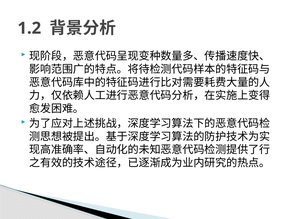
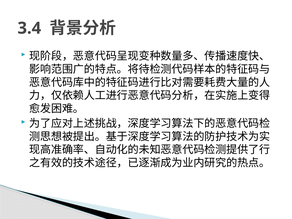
1.2: 1.2 -> 3.4
